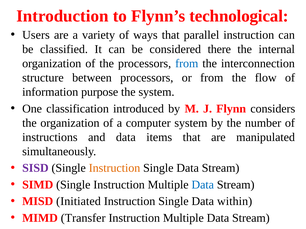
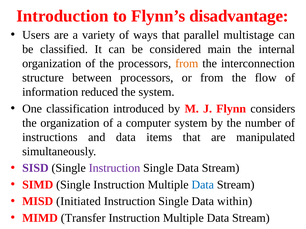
technological: technological -> disadvantage
parallel instruction: instruction -> multistage
there: there -> main
from at (187, 64) colour: blue -> orange
purpose: purpose -> reduced
Instruction at (115, 168) colour: orange -> purple
